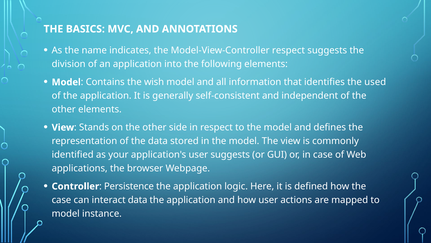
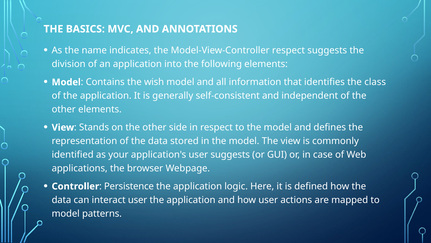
used: used -> class
case at (61, 200): case -> data
interact data: data -> user
instance: instance -> patterns
